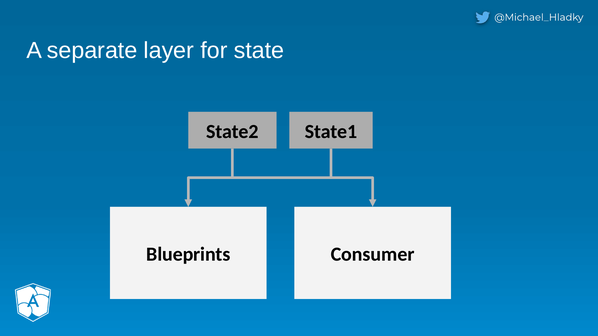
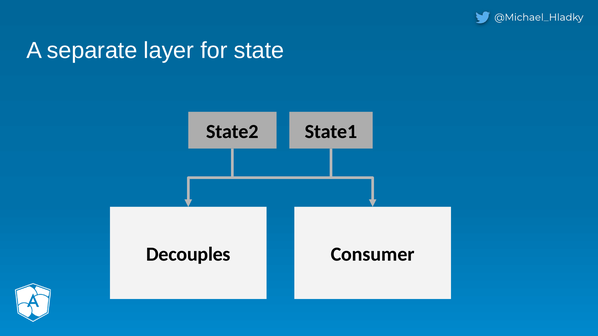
Blueprints: Blueprints -> Decouples
